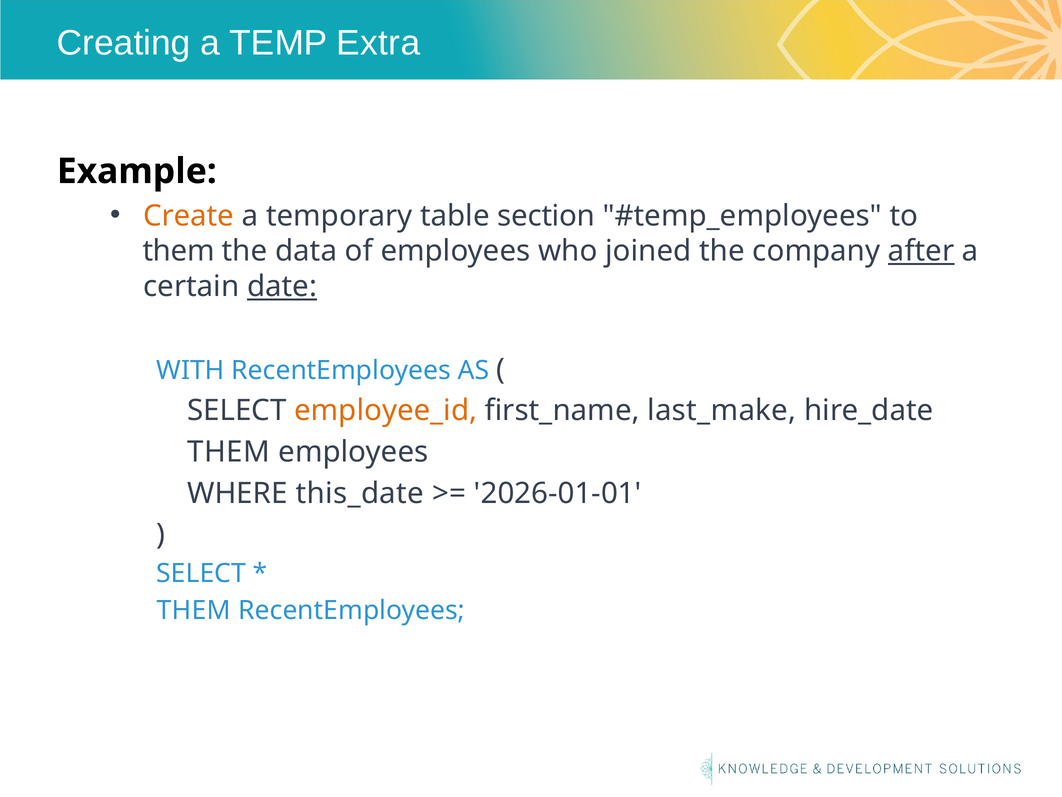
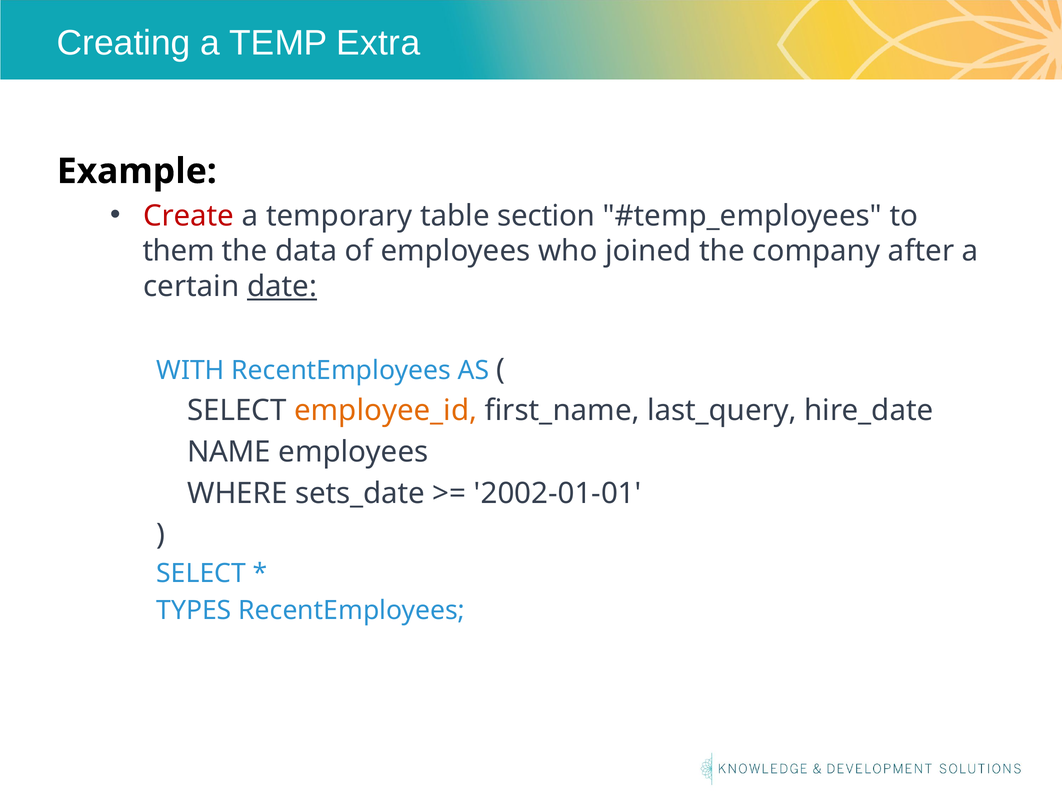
Create colour: orange -> red
after underline: present -> none
last_make: last_make -> last_query
THEM at (229, 452): THEM -> NAME
this_date: this_date -> sets_date
2026-01-01: 2026-01-01 -> 2002-01-01
THEM at (194, 610): THEM -> TYPES
